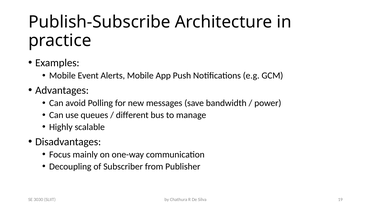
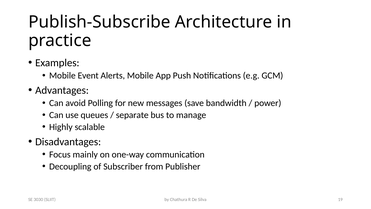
different: different -> separate
